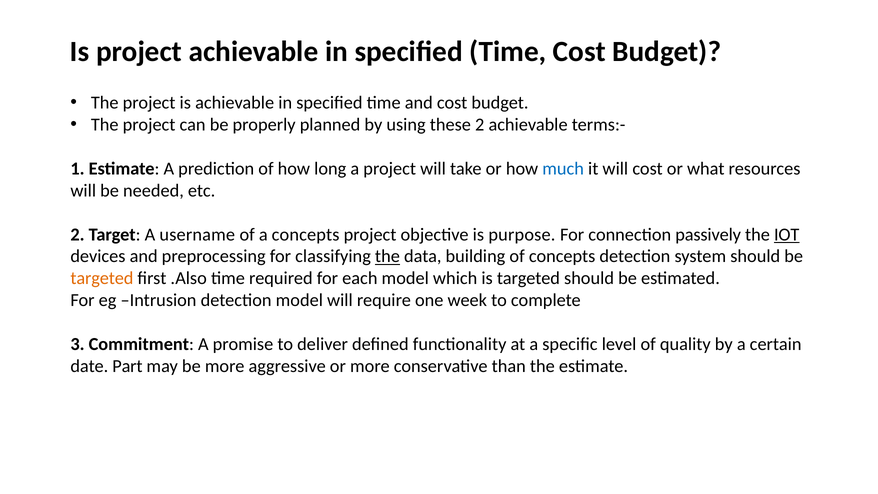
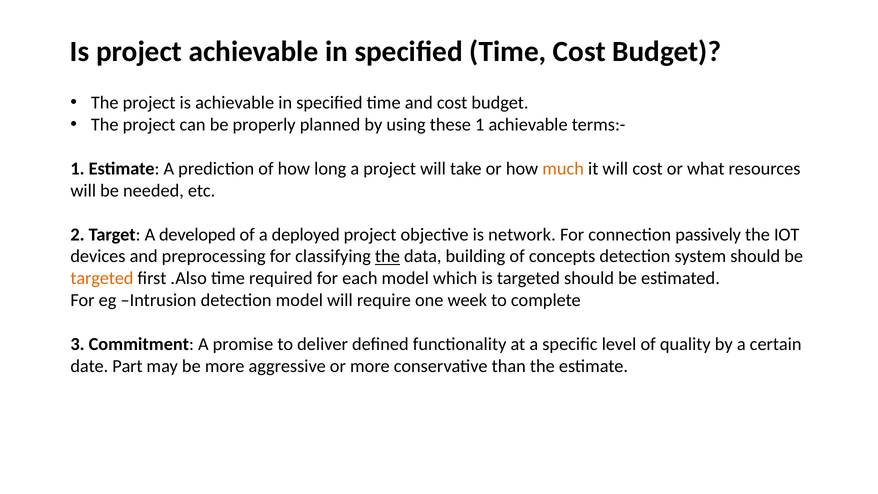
these 2: 2 -> 1
much colour: blue -> orange
username: username -> developed
a concepts: concepts -> deployed
purpose: purpose -> network
IOT underline: present -> none
